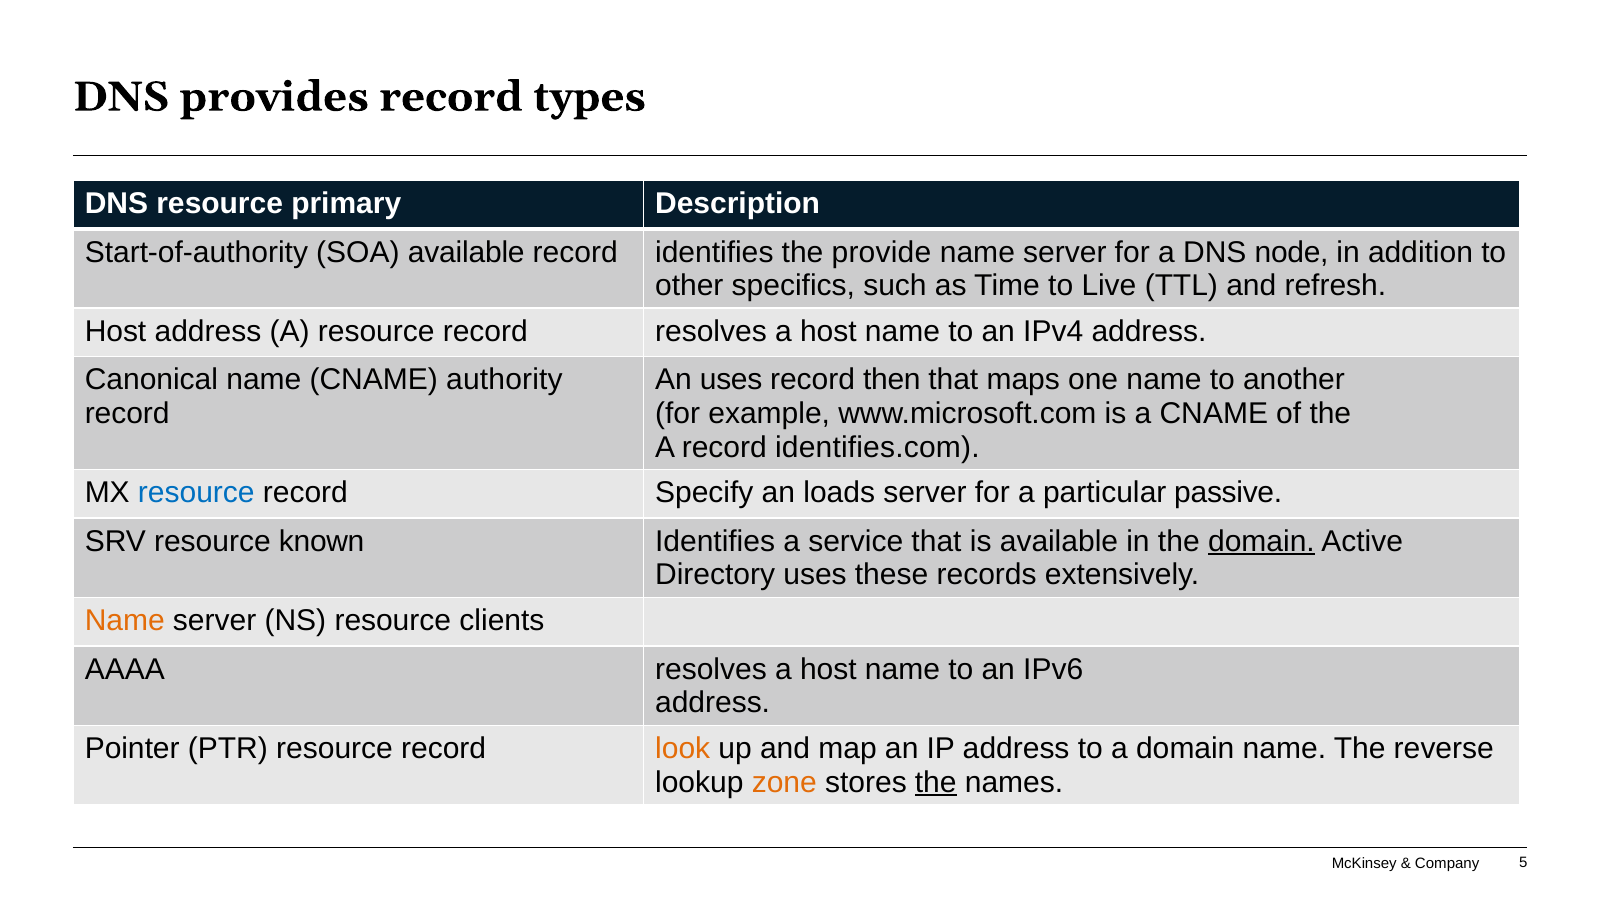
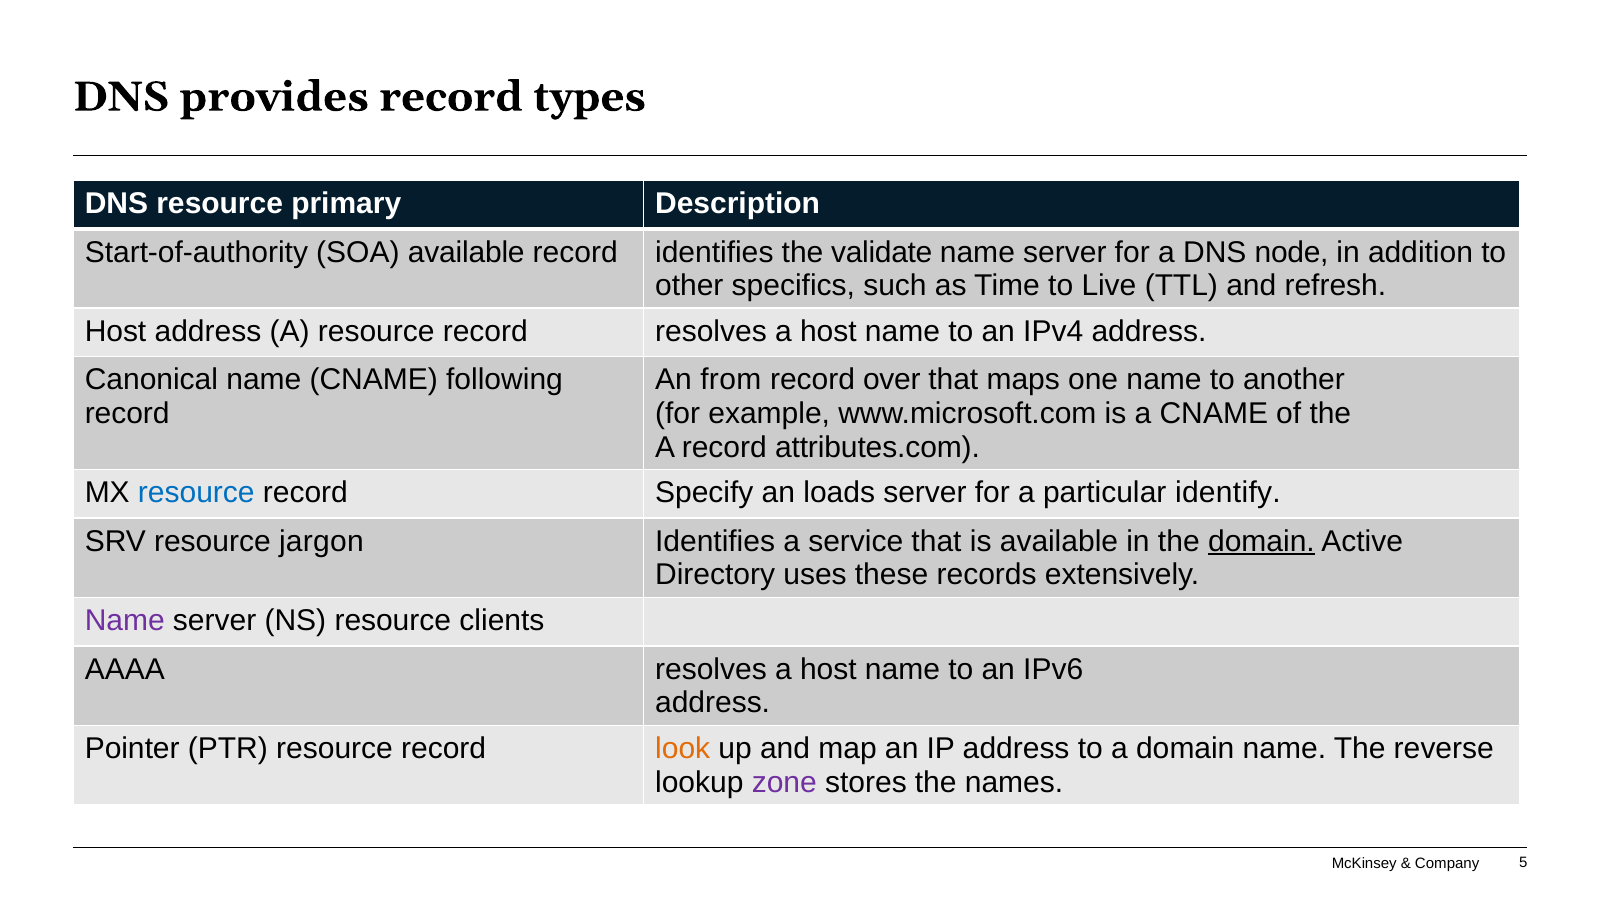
provide: provide -> validate
authority: authority -> following
An uses: uses -> from
then: then -> over
identifies.com: identifies.com -> attributes.com
passive: passive -> identify
known: known -> jargon
Name at (125, 621) colour: orange -> purple
zone colour: orange -> purple
the at (936, 782) underline: present -> none
